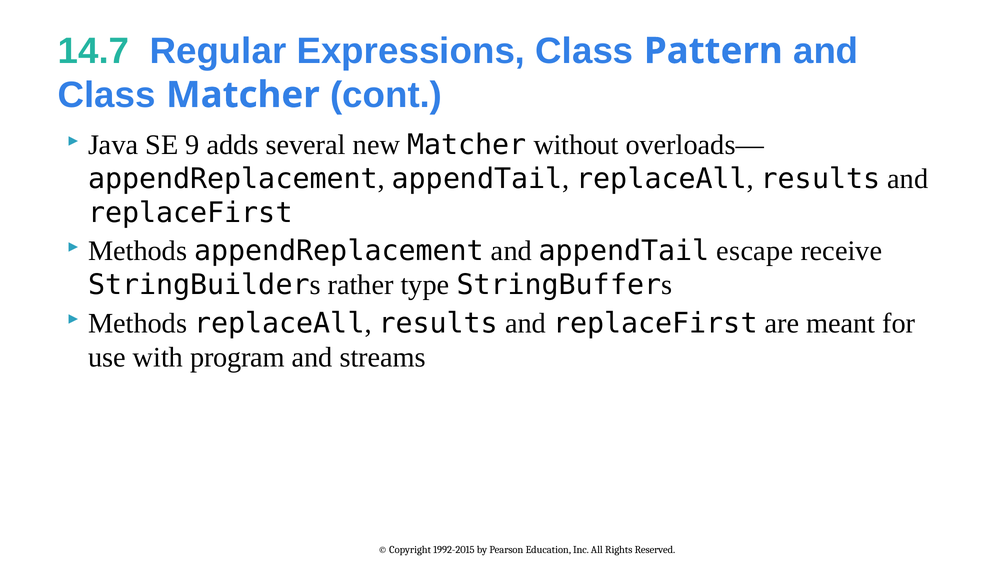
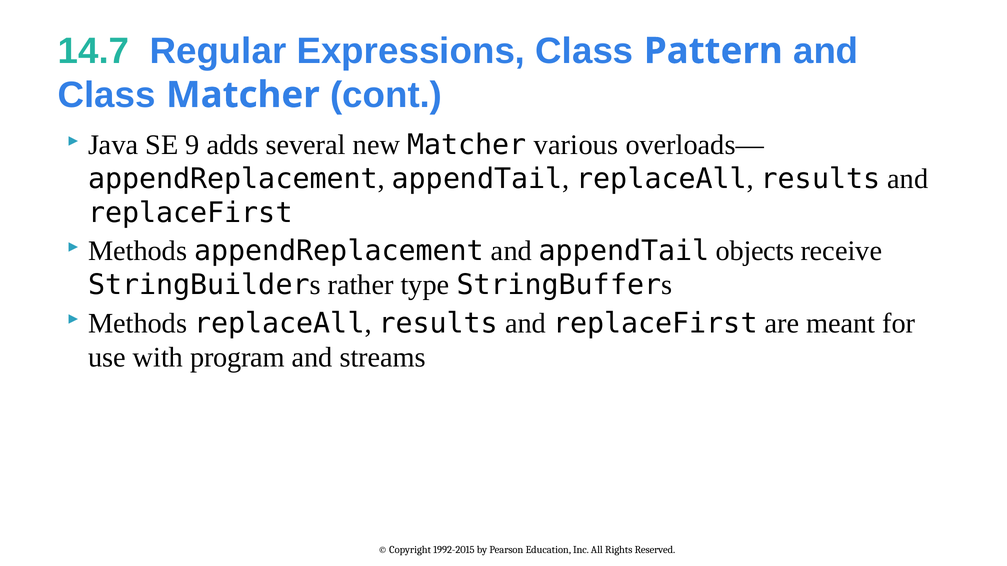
without: without -> various
escape: escape -> objects
